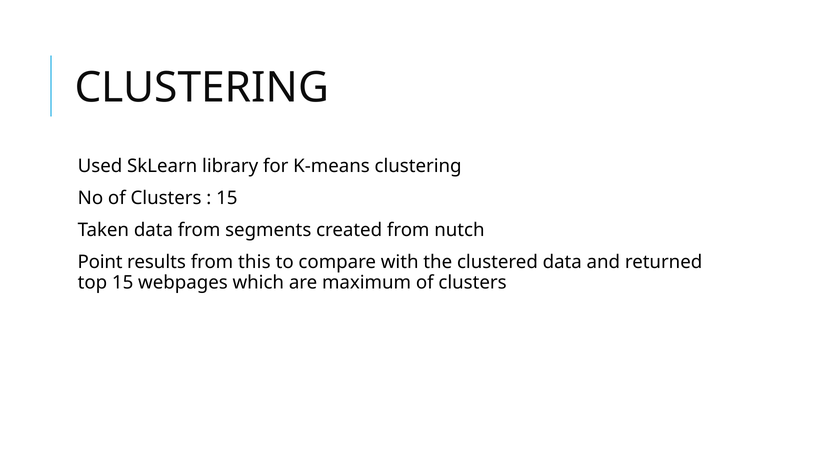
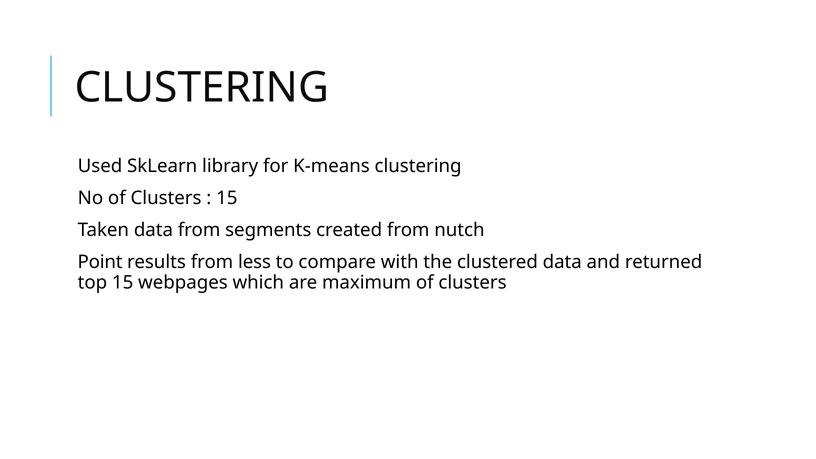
this: this -> less
